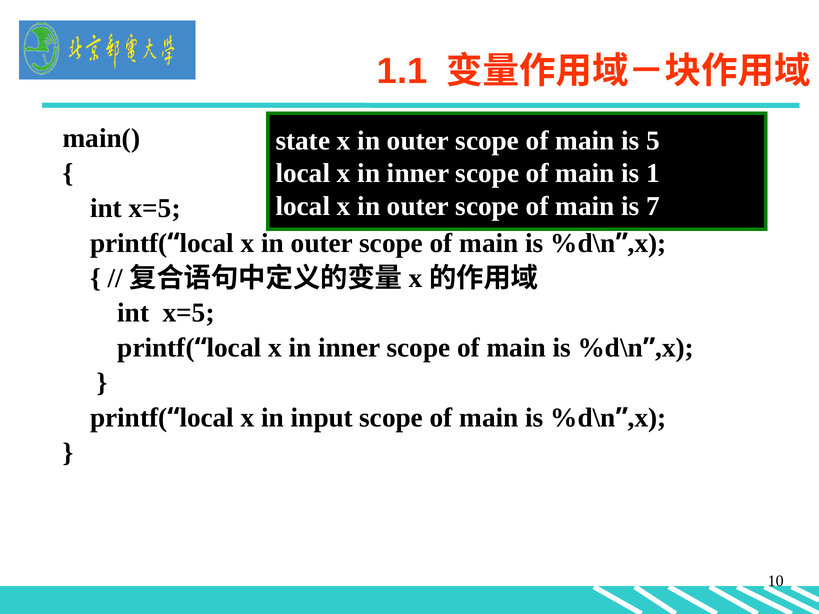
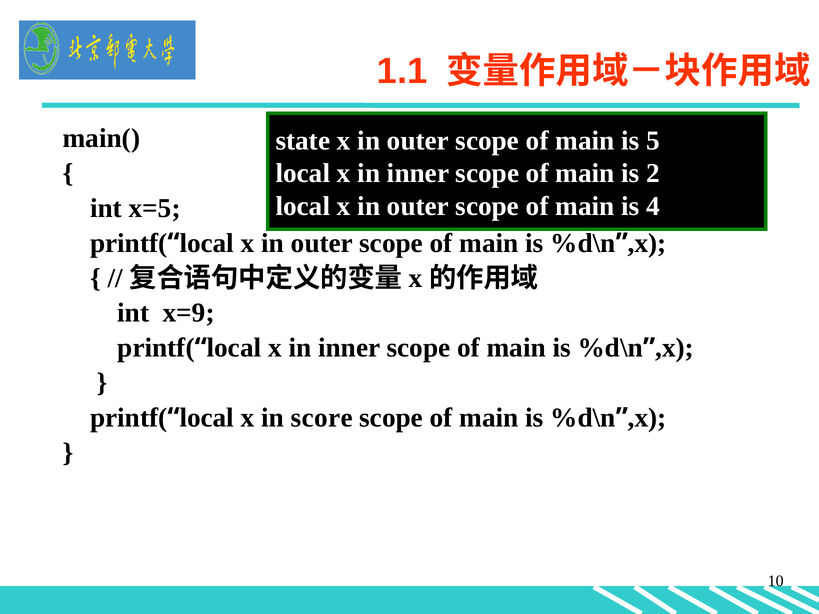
1: 1 -> 2
7: 7 -> 4
x=5 at (189, 313): x=5 -> x=9
input: input -> score
